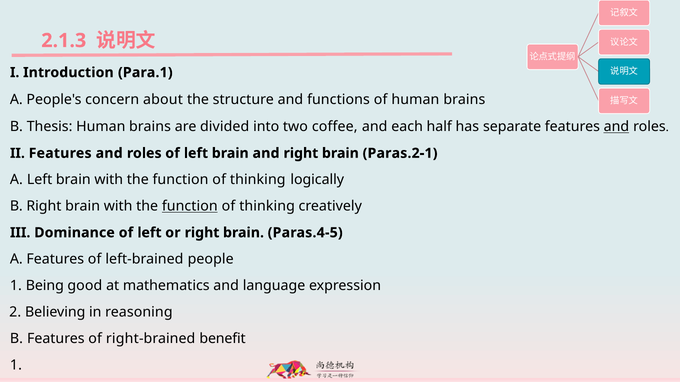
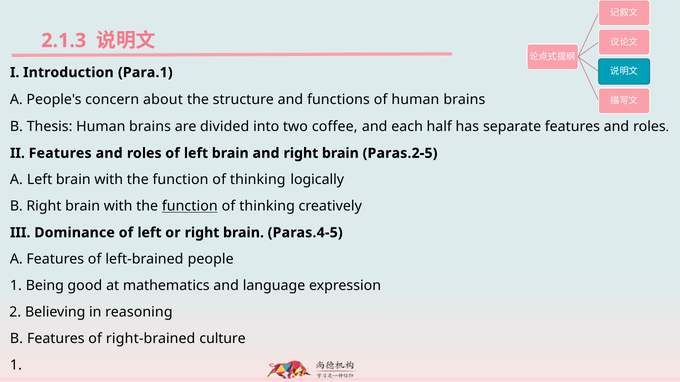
and at (616, 127) underline: present -> none
Paras.2-1: Paras.2-1 -> Paras.2-5
benefit: benefit -> culture
